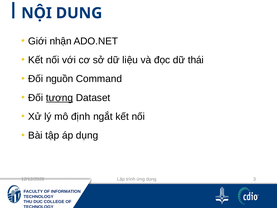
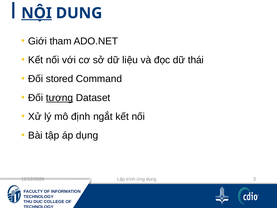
NỘI underline: none -> present
nhận: nhận -> tham
nguồn: nguồn -> stored
